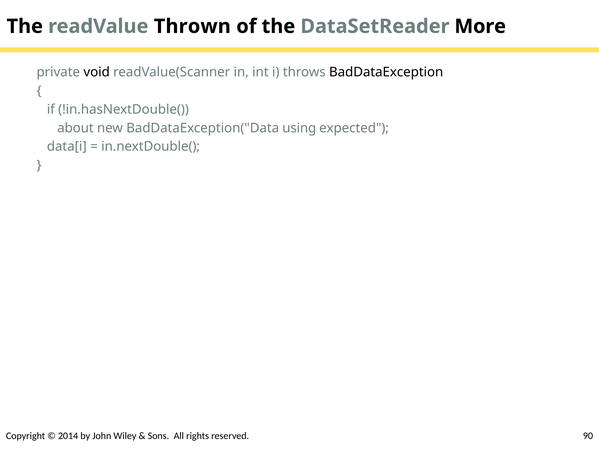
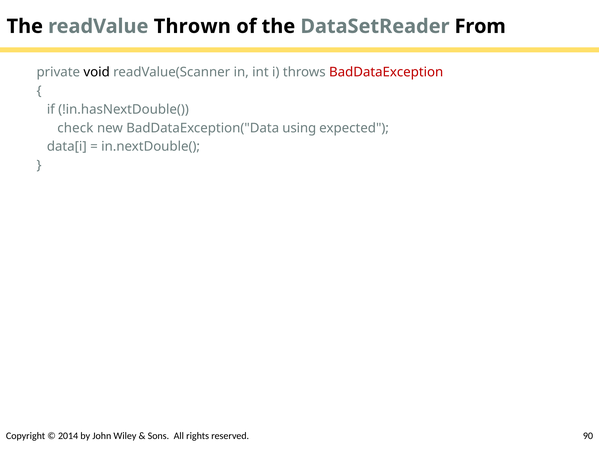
More: More -> From
BadDataException colour: black -> red
about: about -> check
